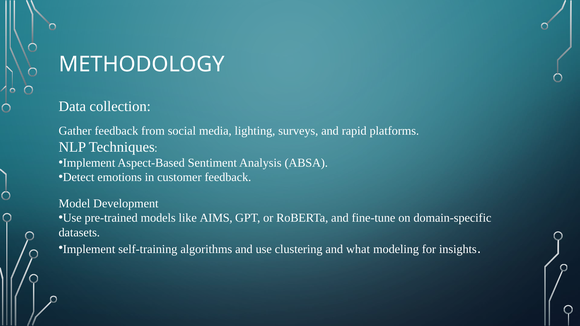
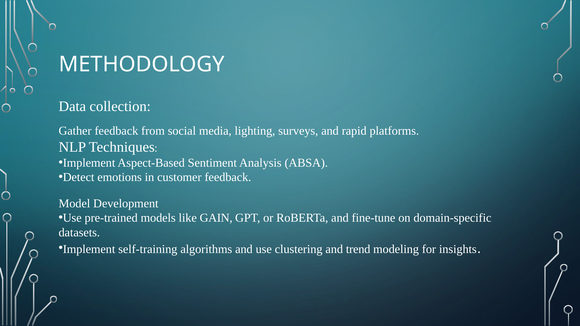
AIMS: AIMS -> GAIN
what: what -> trend
